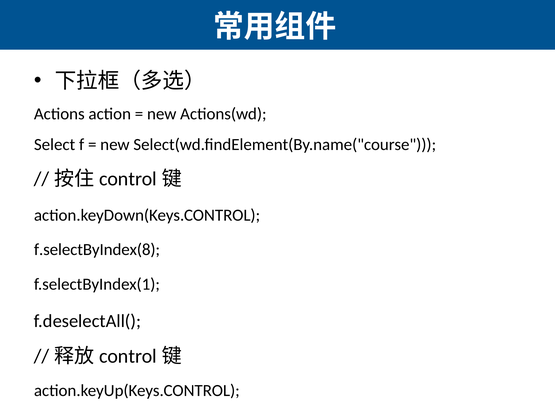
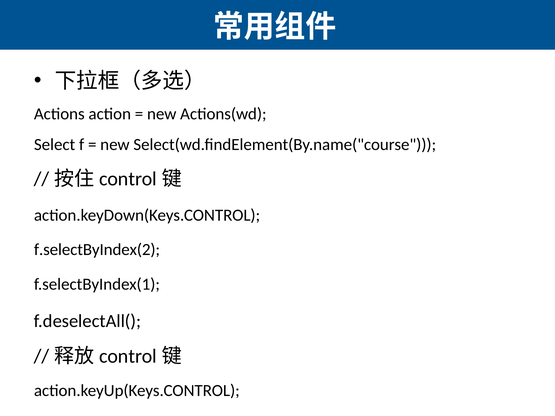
f.selectByIndex(8: f.selectByIndex(8 -> f.selectByIndex(2
